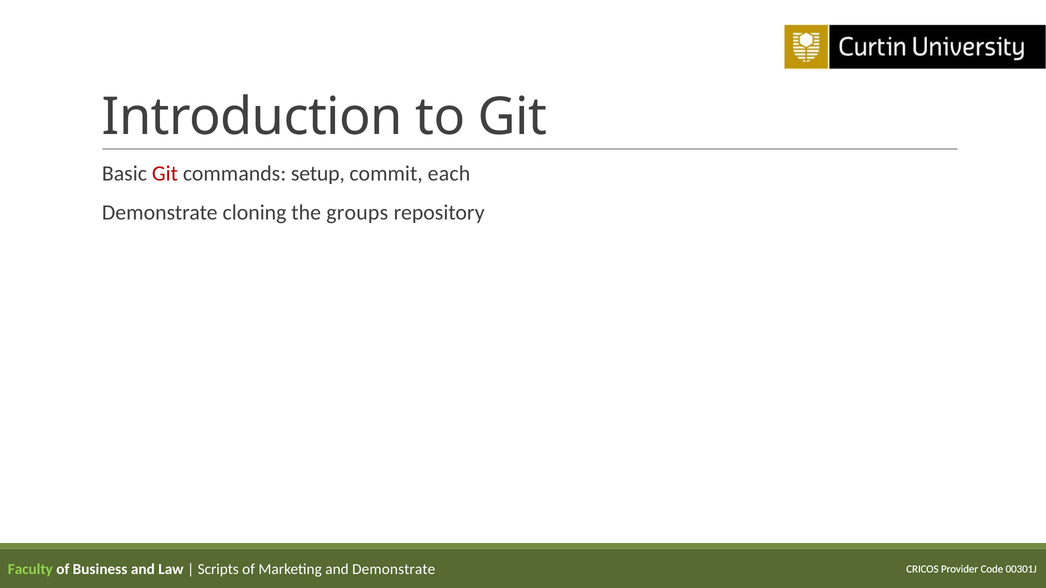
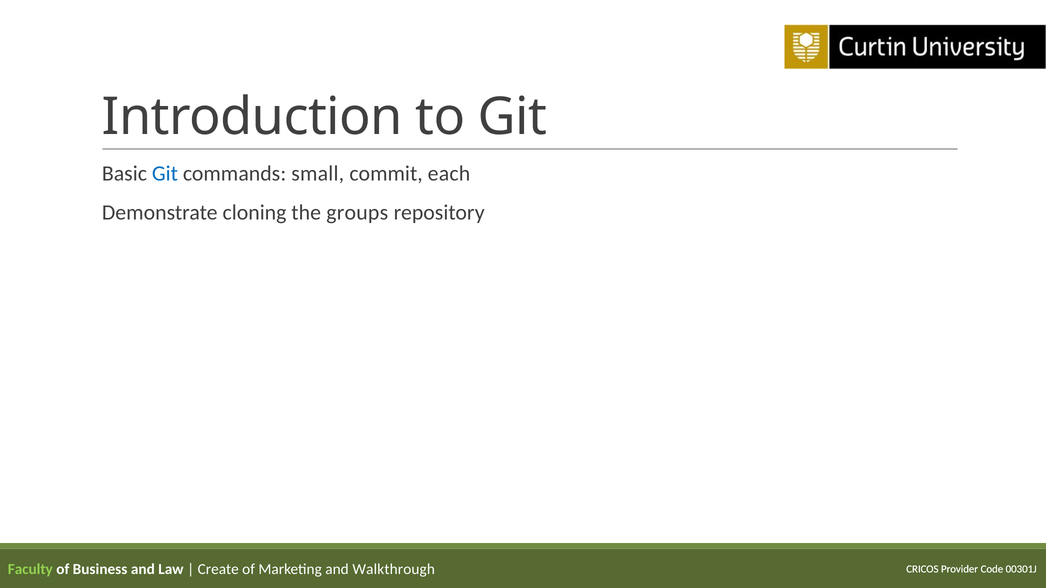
Git at (165, 174) colour: red -> blue
setup: setup -> small
Scripts: Scripts -> Create
and Demonstrate: Demonstrate -> Walkthrough
